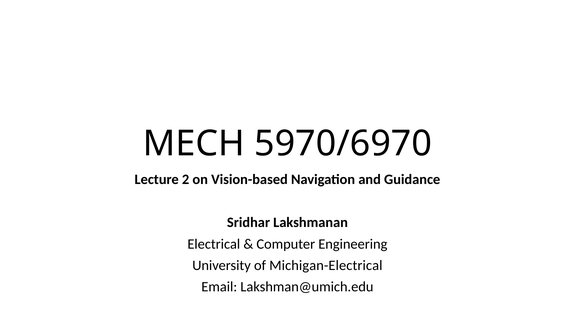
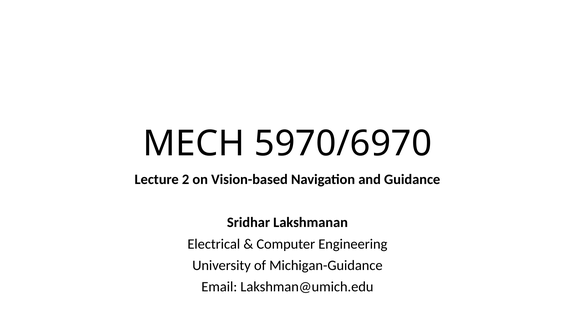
Michigan-Electrical: Michigan-Electrical -> Michigan-Guidance
